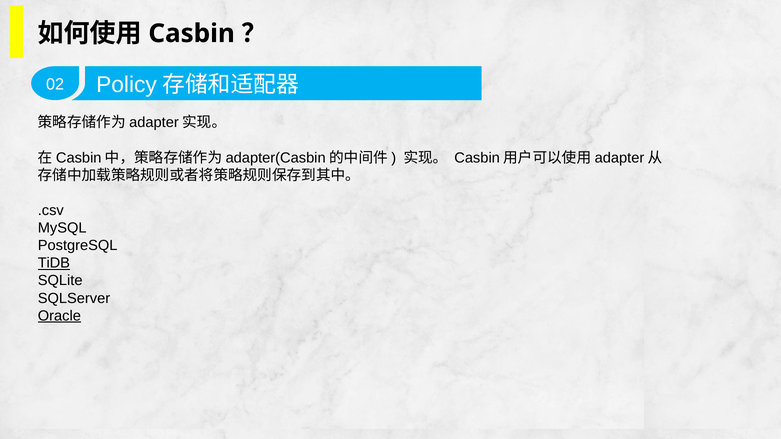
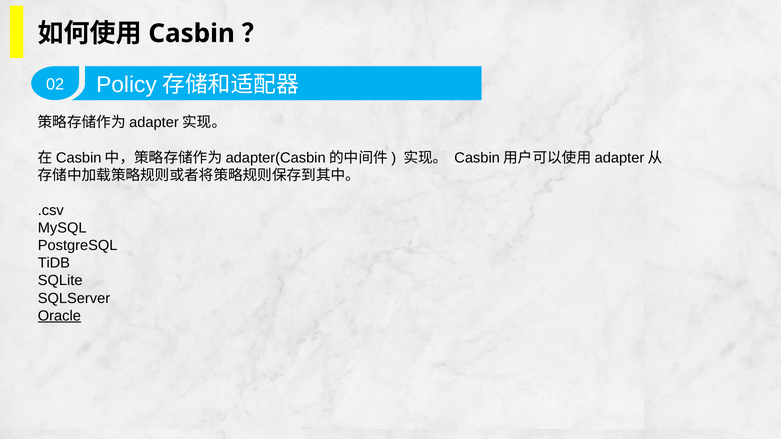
TiDB underline: present -> none
